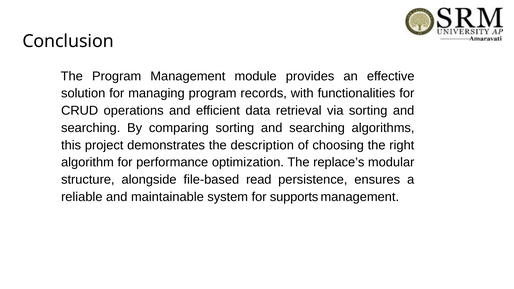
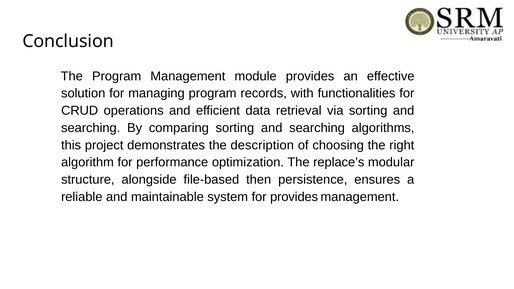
read: read -> then
for supports: supports -> provides
